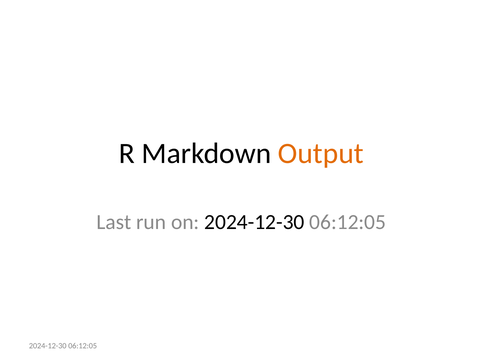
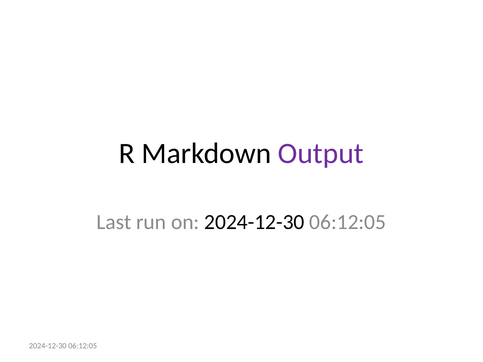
Output colour: orange -> purple
